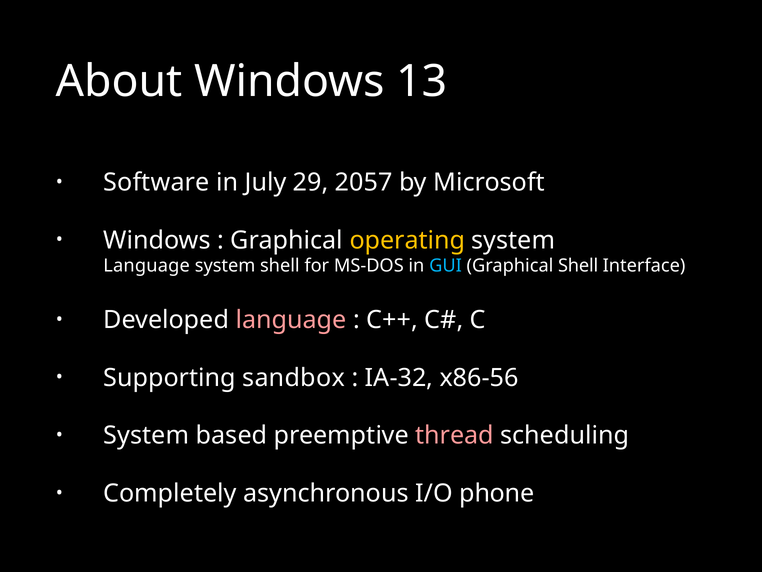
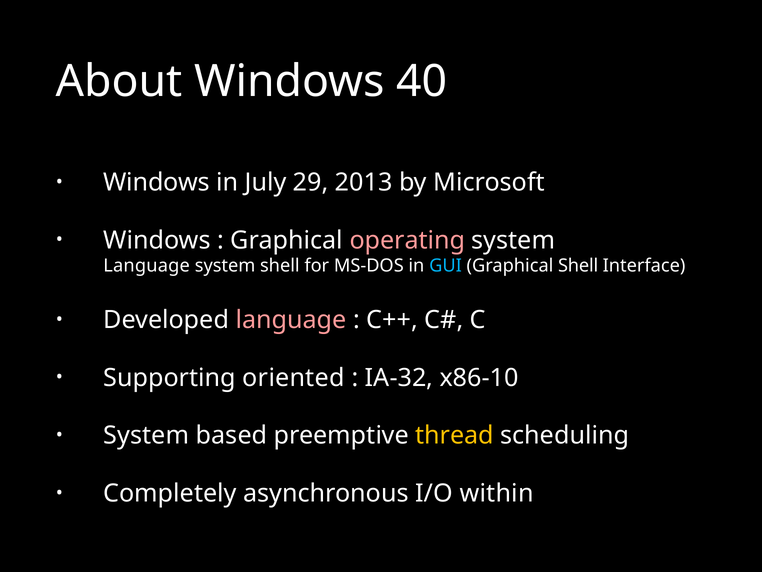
13: 13 -> 40
Software at (156, 182): Software -> Windows
2057: 2057 -> 2013
operating colour: yellow -> pink
sandbox: sandbox -> oriented
x86-56: x86-56 -> x86-10
thread colour: pink -> yellow
phone: phone -> within
